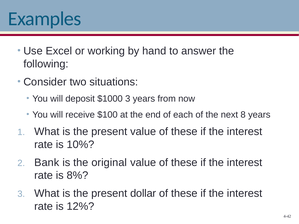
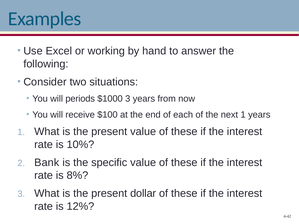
deposit: deposit -> periods
next 8: 8 -> 1
original: original -> specific
